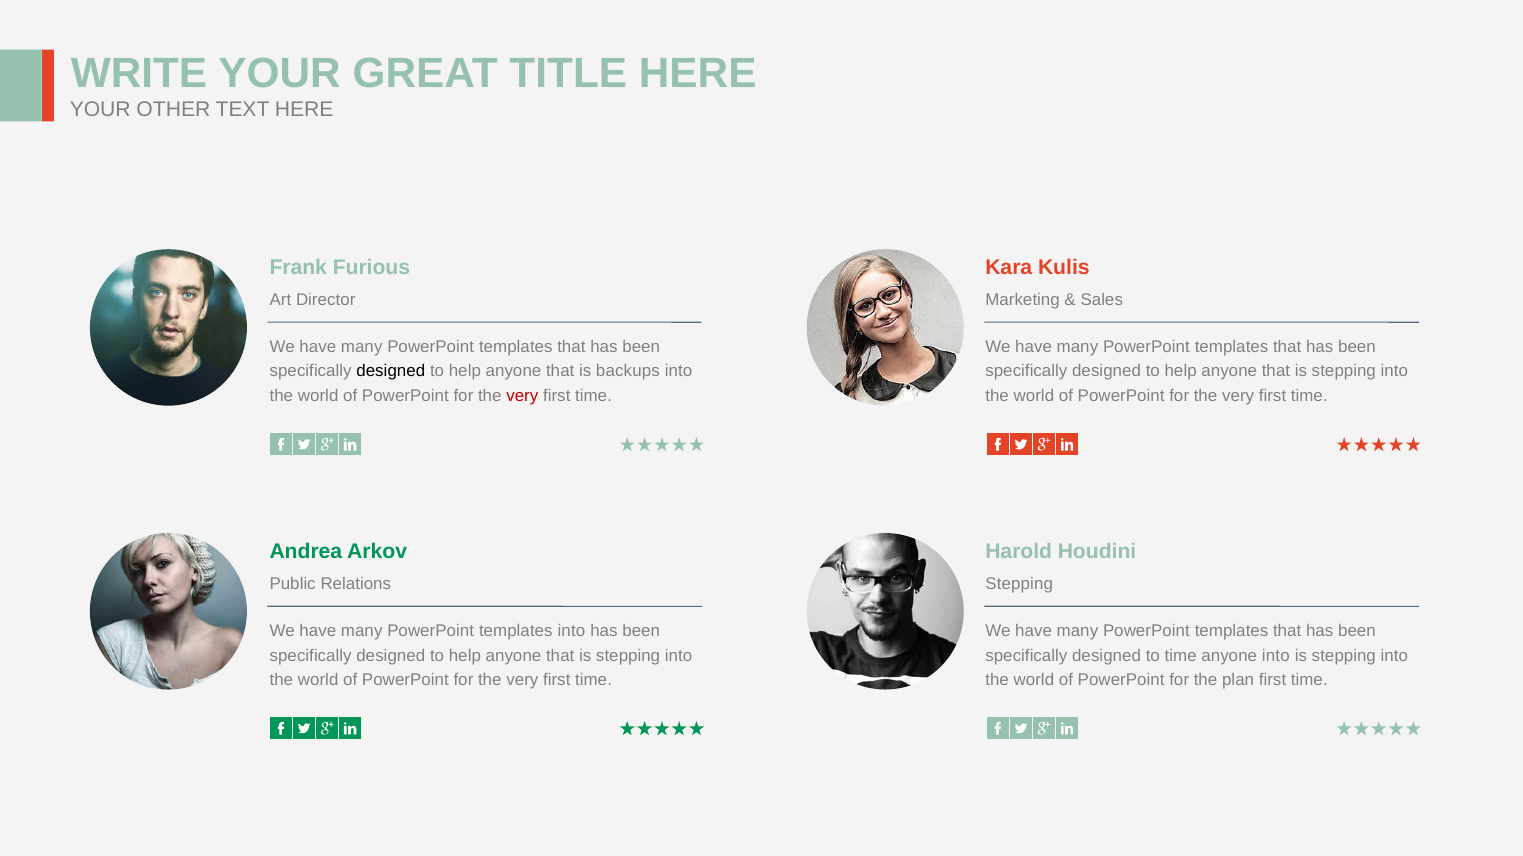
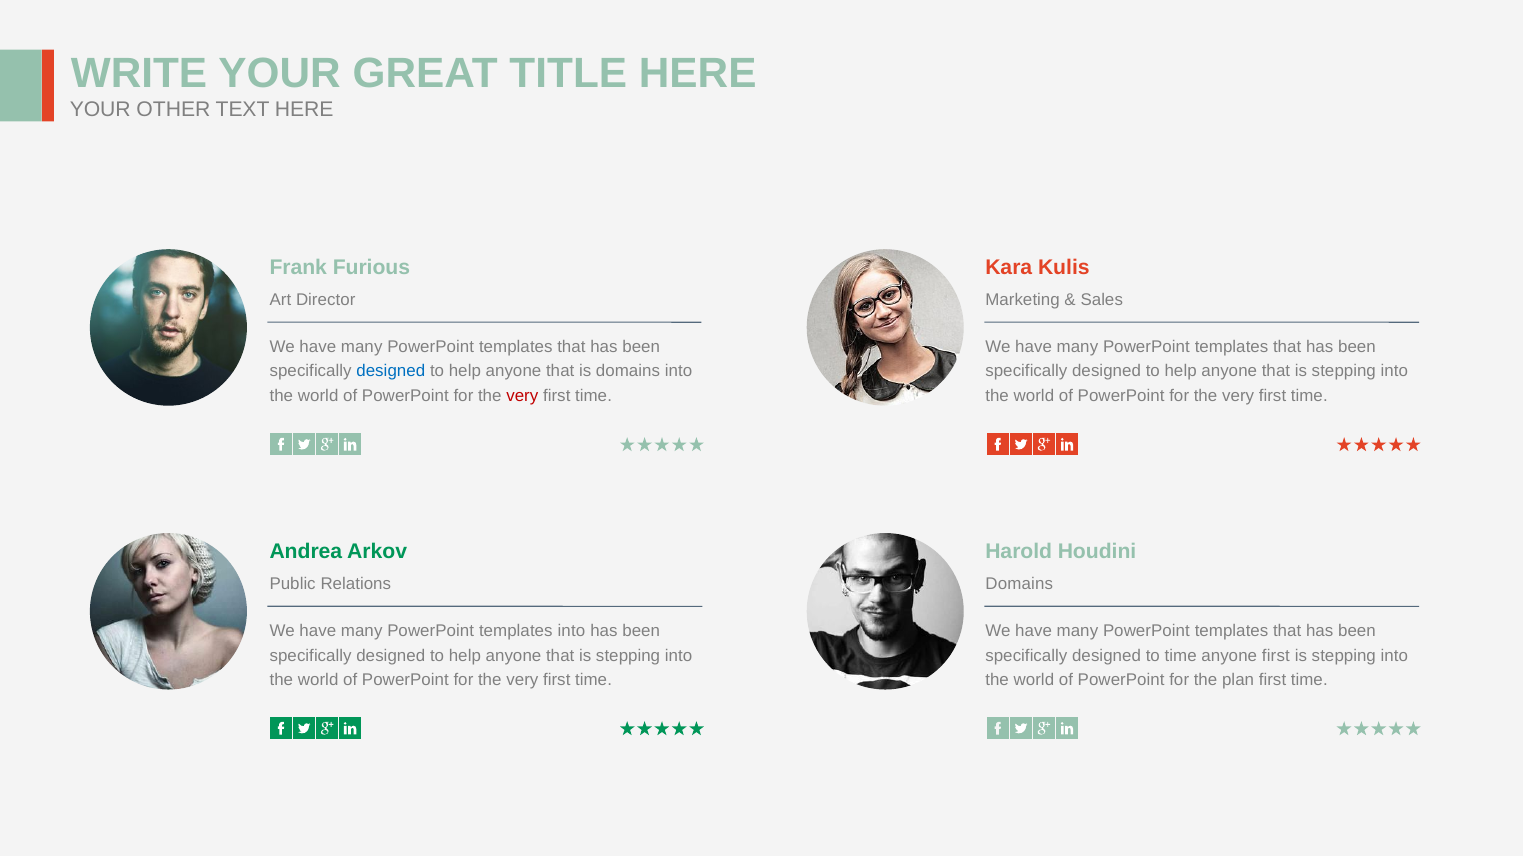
designed at (391, 371) colour: black -> blue
is backups: backups -> domains
Stepping at (1019, 584): Stepping -> Domains
anyone into: into -> first
